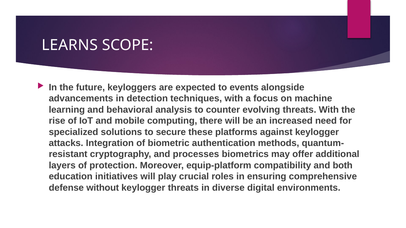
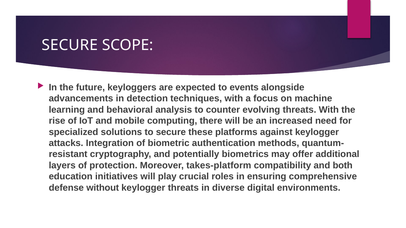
LEARNS at (70, 45): LEARNS -> SECURE
processes: processes -> potentially
equip-platform: equip-platform -> takes-platform
